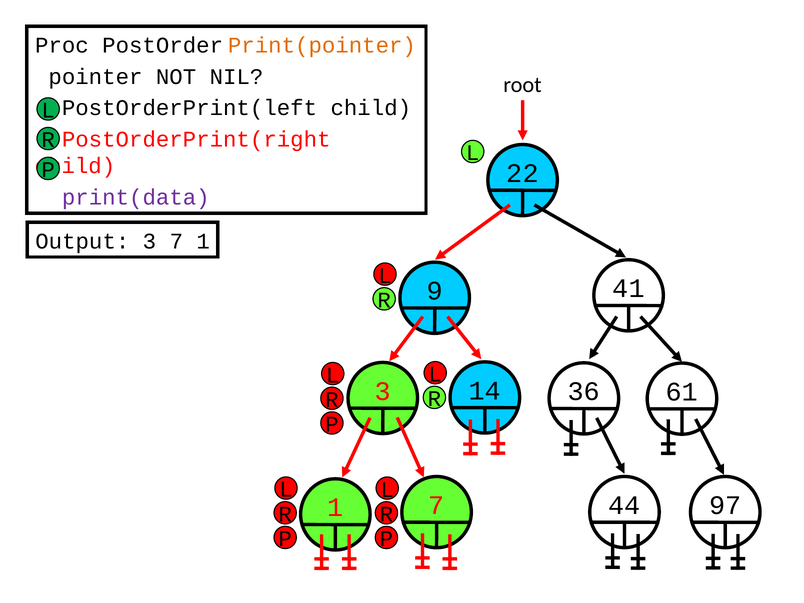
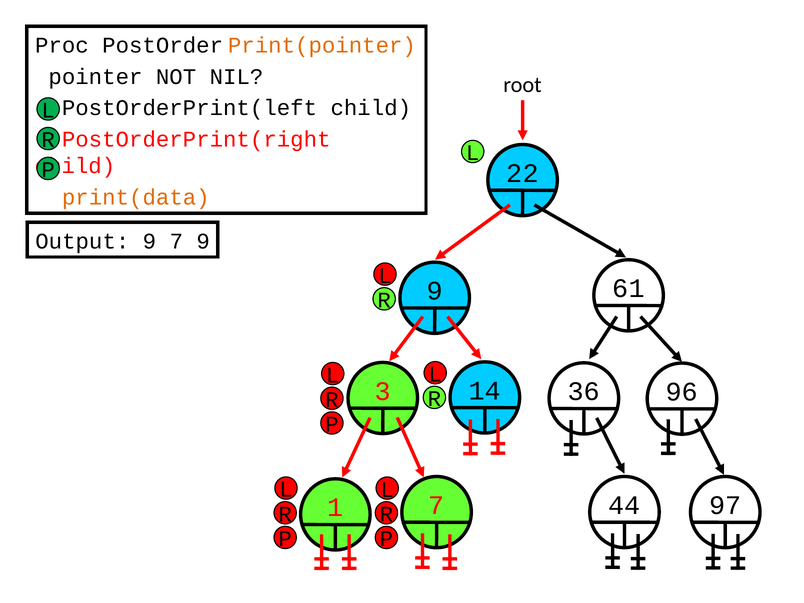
print(data colour: purple -> orange
Output 3: 3 -> 9
1 at (203, 241): 1 -> 9
41: 41 -> 61
61: 61 -> 96
